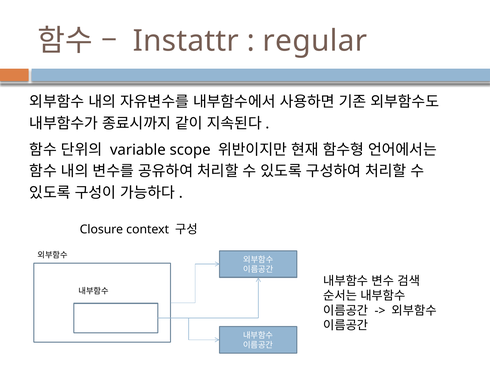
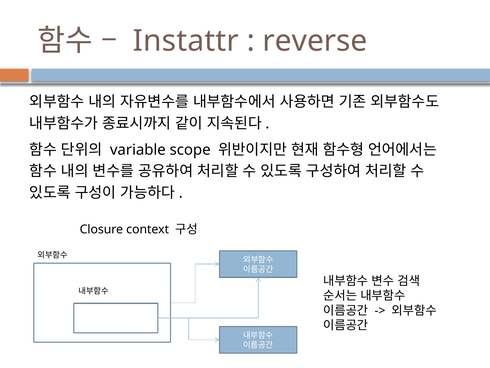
regular: regular -> reverse
